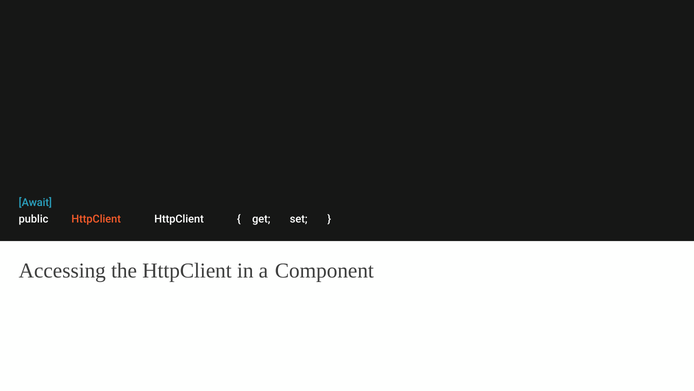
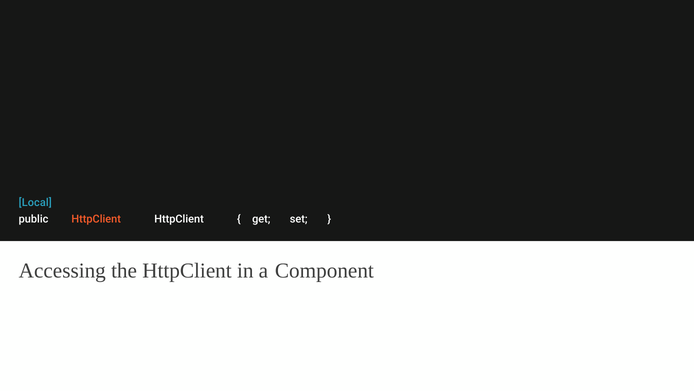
Await: Await -> Local
